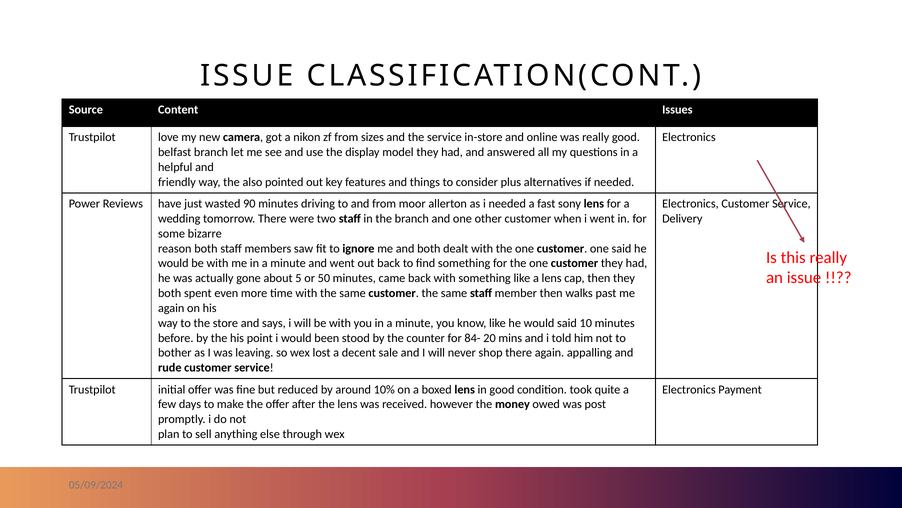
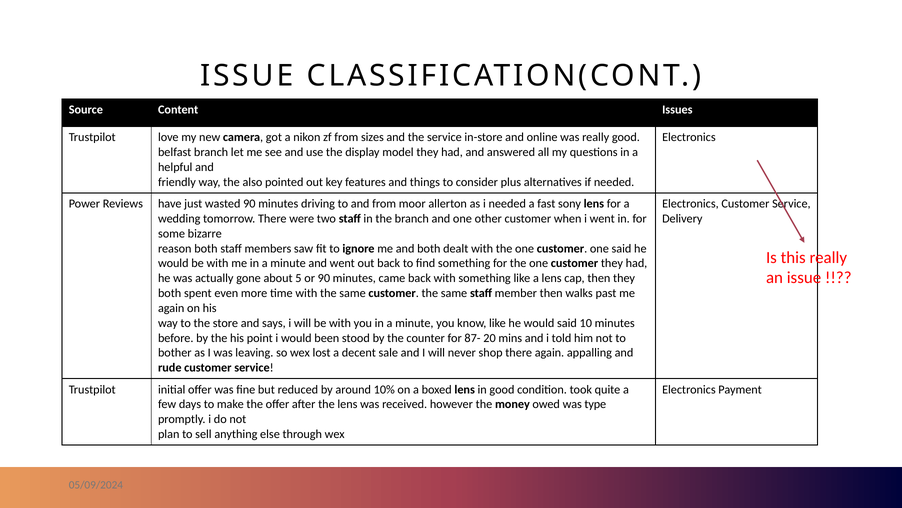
or 50: 50 -> 90
84-: 84- -> 87-
post: post -> type
